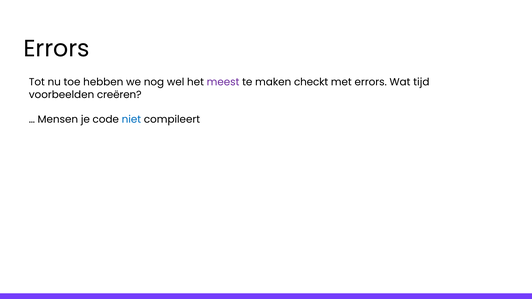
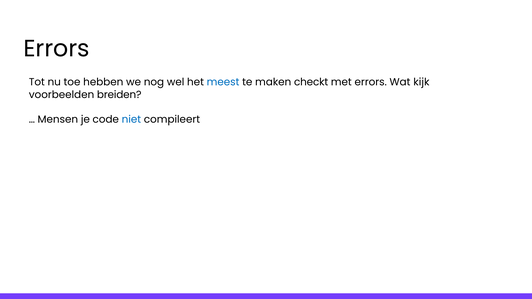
meest colour: purple -> blue
tijd: tijd -> kijk
creëren: creëren -> breiden
